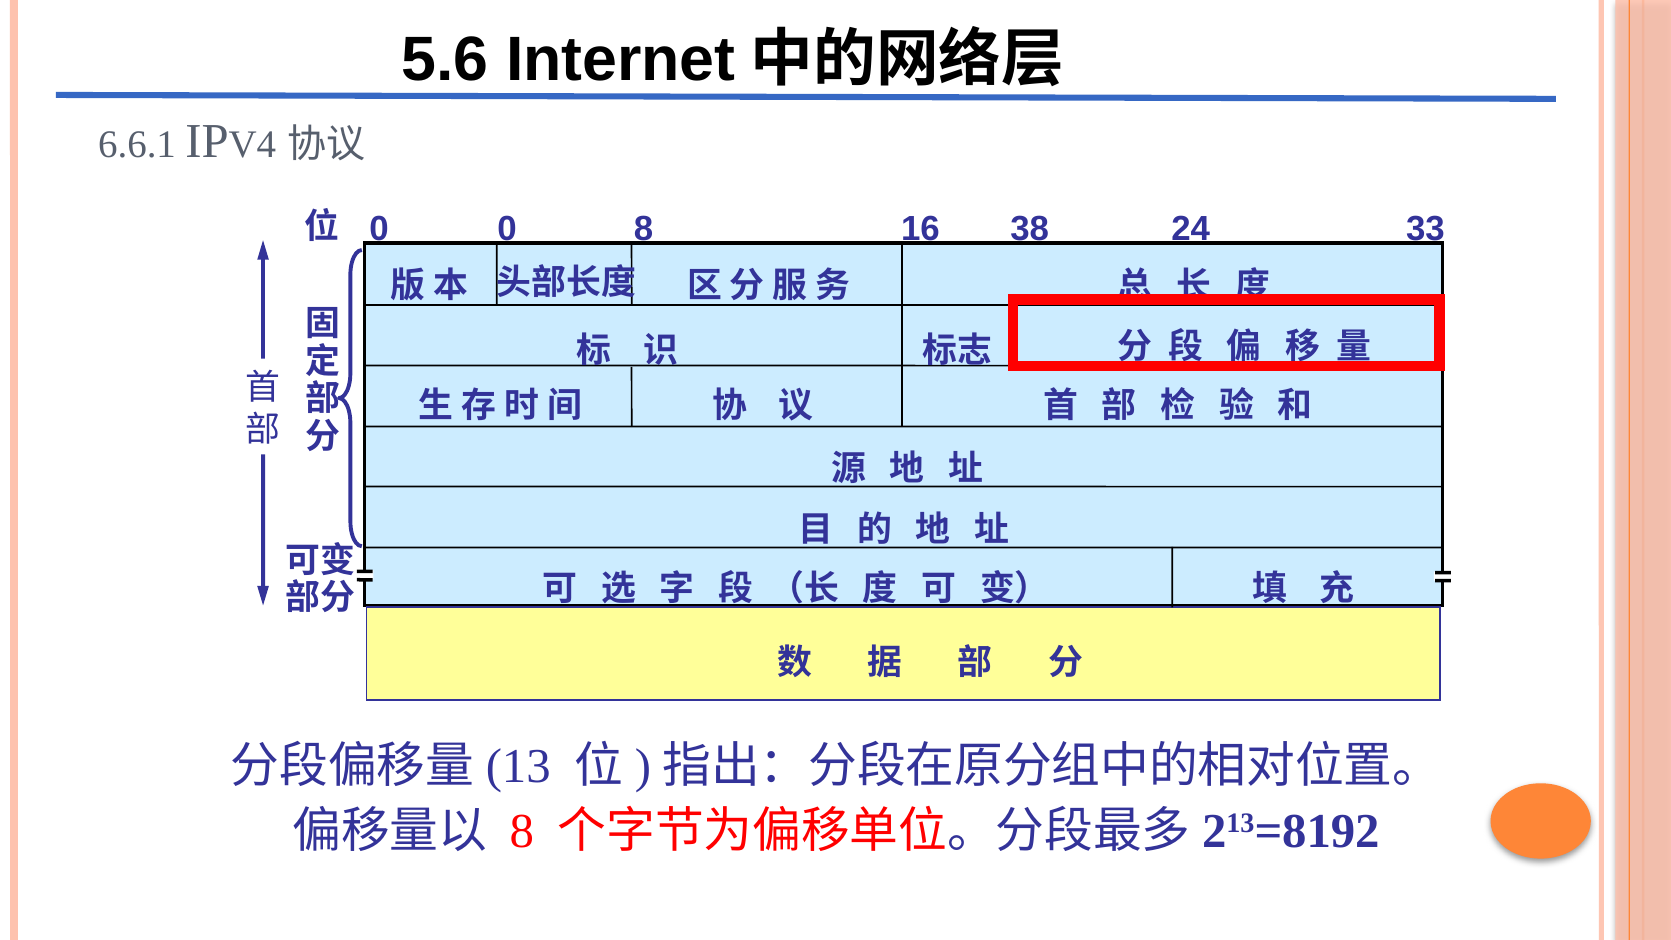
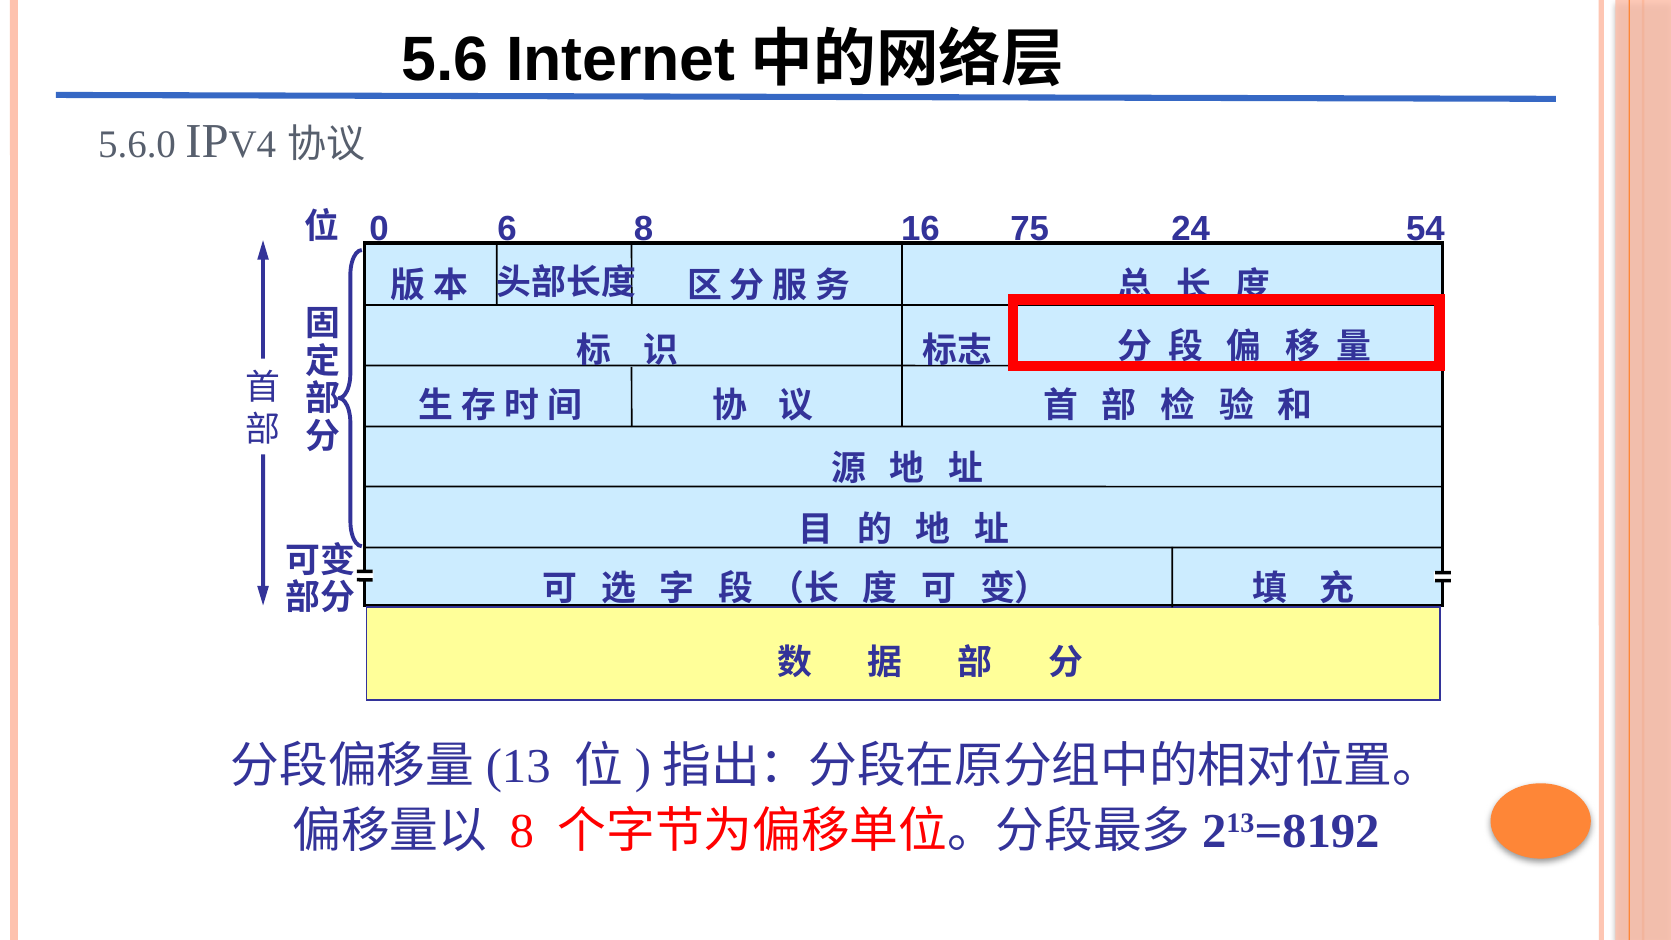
6.6.1: 6.6.1 -> 5.6.0
0 0: 0 -> 6
38: 38 -> 75
33: 33 -> 54
